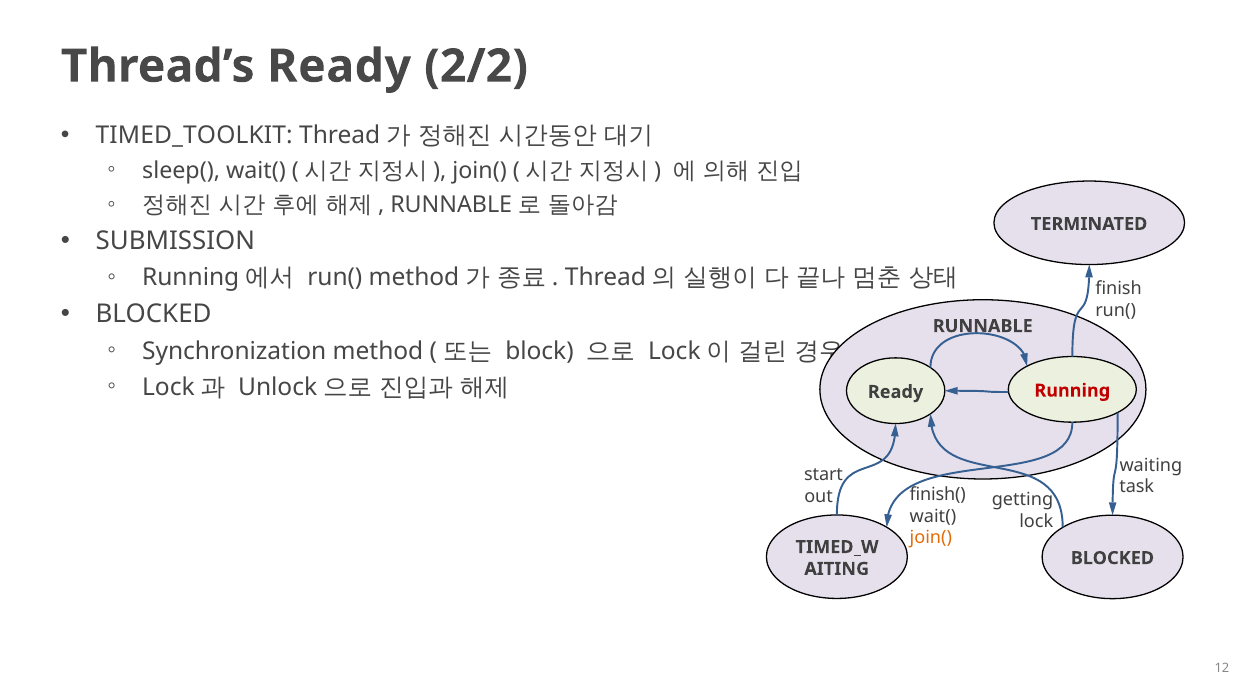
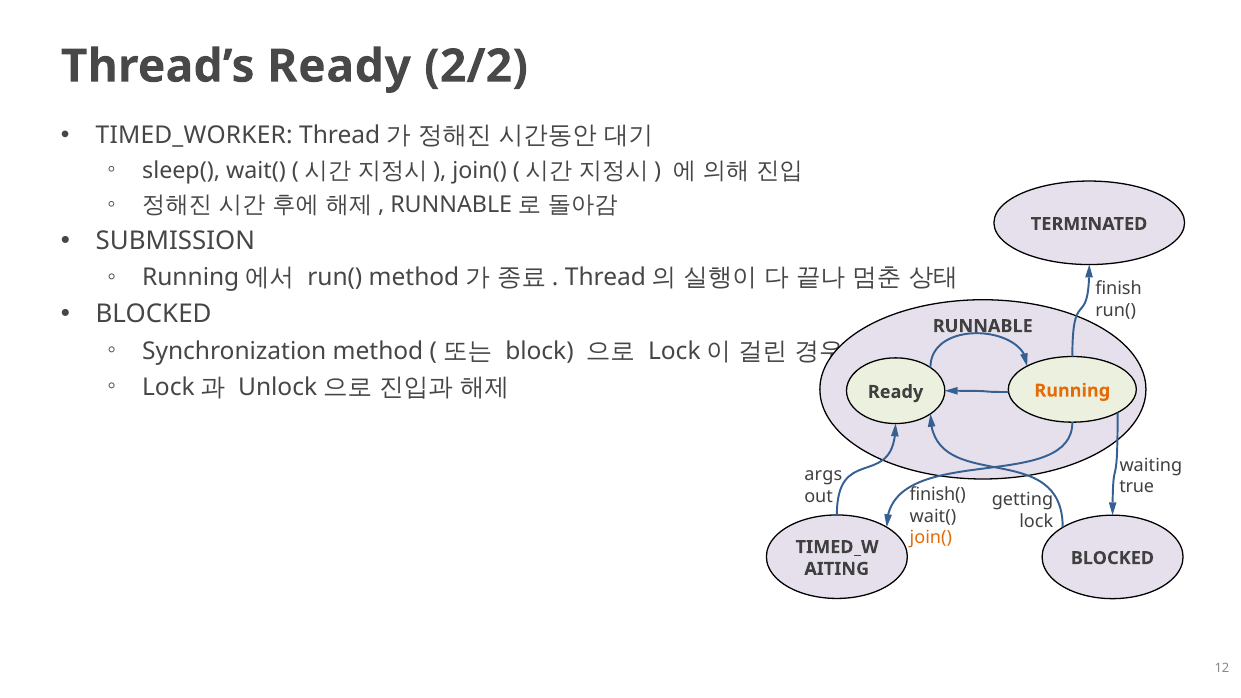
TIMED_TOOLKIT: TIMED_TOOLKIT -> TIMED_WORKER
Running colour: red -> orange
start: start -> args
task: task -> true
